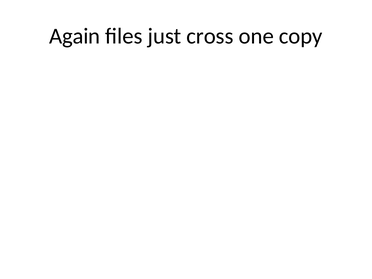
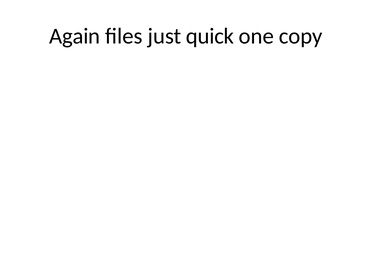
cross: cross -> quick
